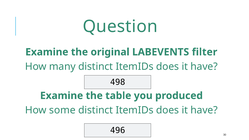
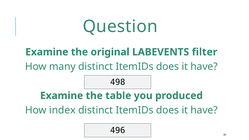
some: some -> index
